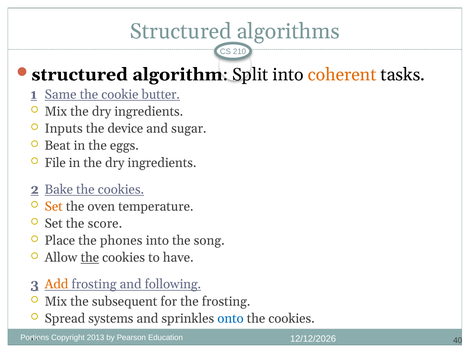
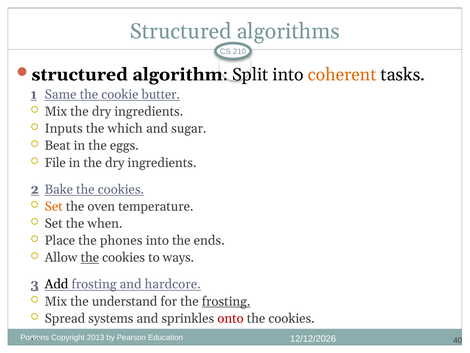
device: device -> which
score: score -> when
song: song -> ends
have: have -> ways
Add colour: orange -> black
following: following -> hardcore
subsequent: subsequent -> understand
frosting at (226, 301) underline: none -> present
onto colour: blue -> red
